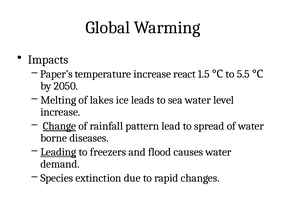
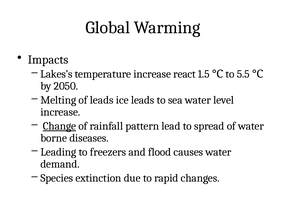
Paper’s: Paper’s -> Lakes’s
of lakes: lakes -> leads
Leading underline: present -> none
